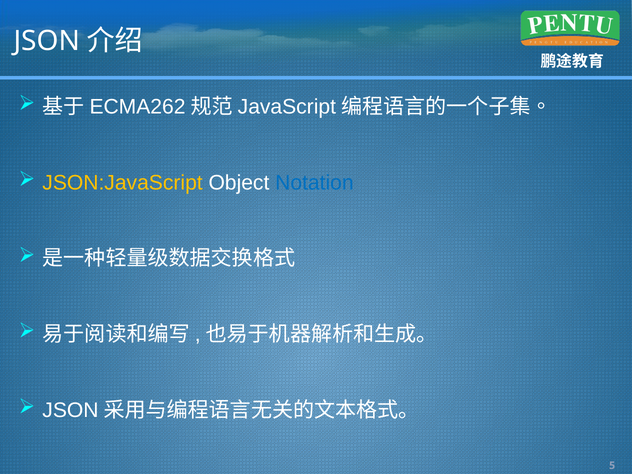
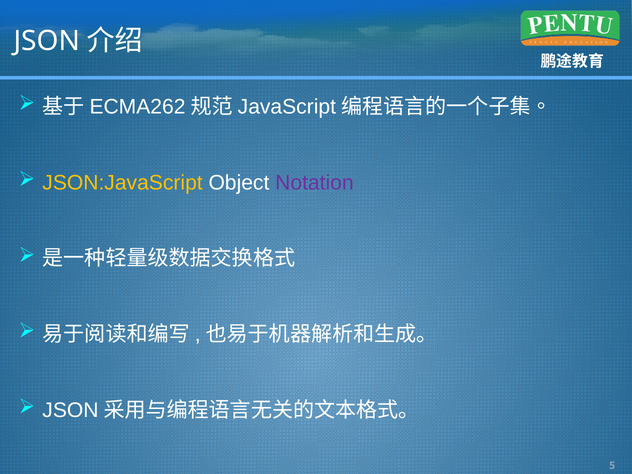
Notation colour: blue -> purple
